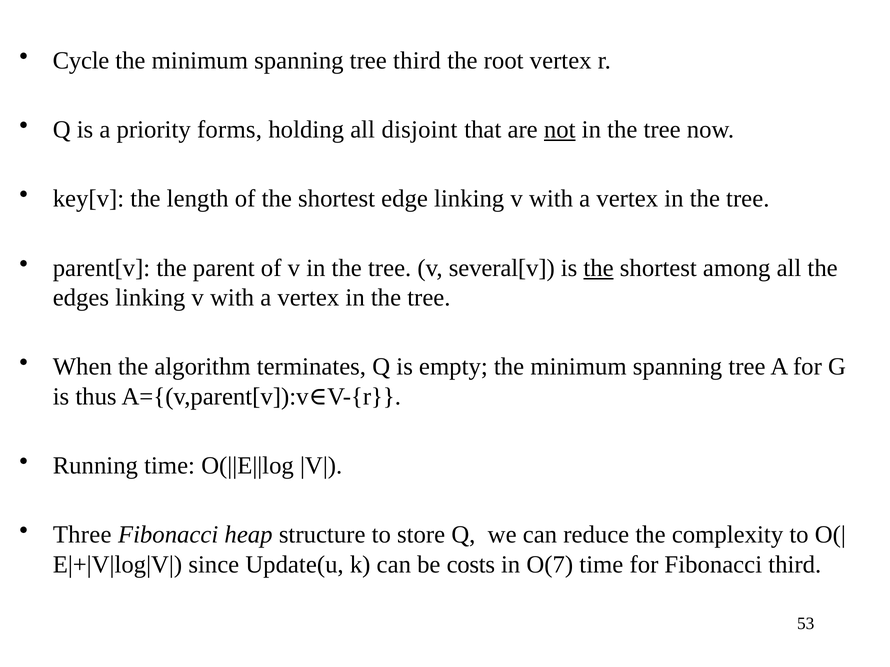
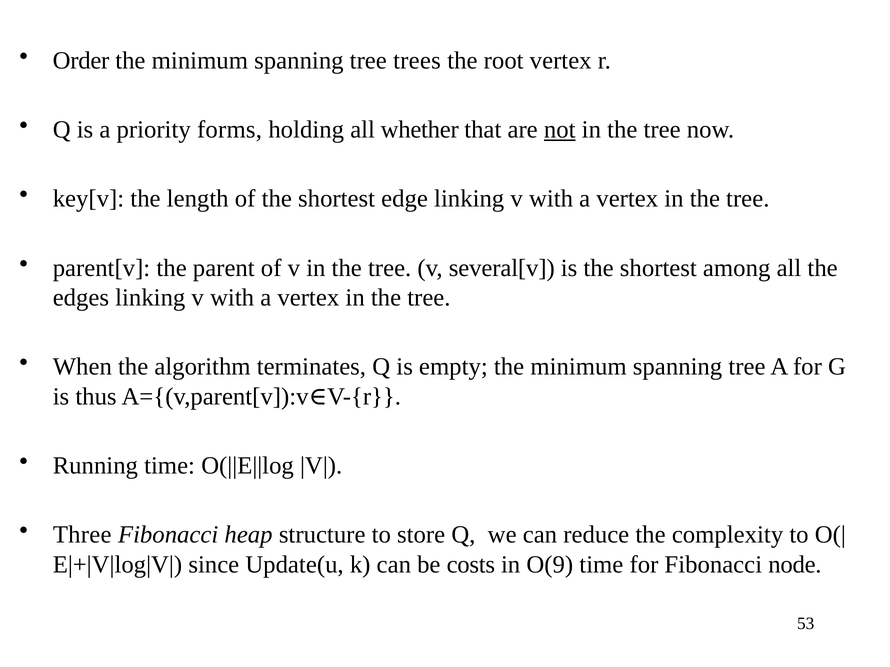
Cycle: Cycle -> Order
tree third: third -> trees
disjoint: disjoint -> whether
the at (599, 268) underline: present -> none
O(7: O(7 -> O(9
Fibonacci third: third -> node
